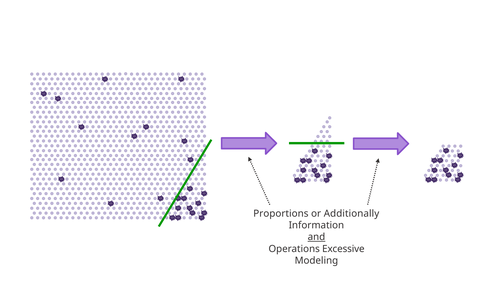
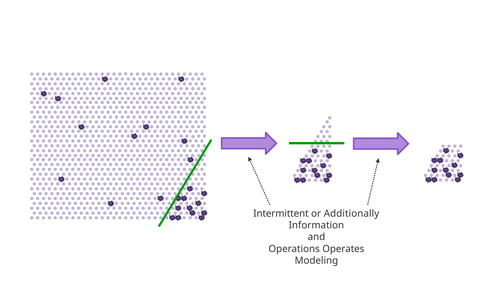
Proportions: Proportions -> Intermittent
and underline: present -> none
Excessive: Excessive -> Operates
